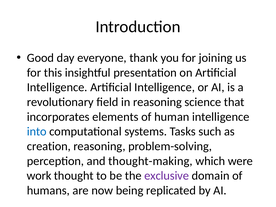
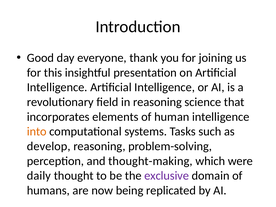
into at (37, 132) colour: blue -> orange
creation: creation -> develop
work: work -> daily
